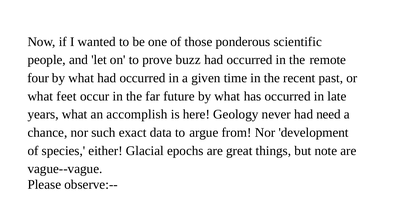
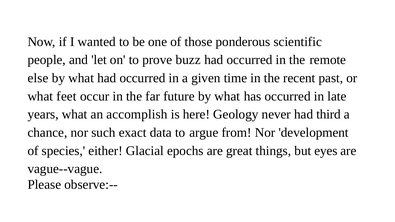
four: four -> else
need: need -> third
note: note -> eyes
